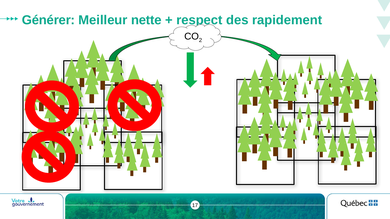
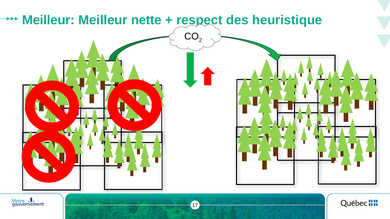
Générer at (48, 20): Générer -> Meilleur
rapidement: rapidement -> heuristique
